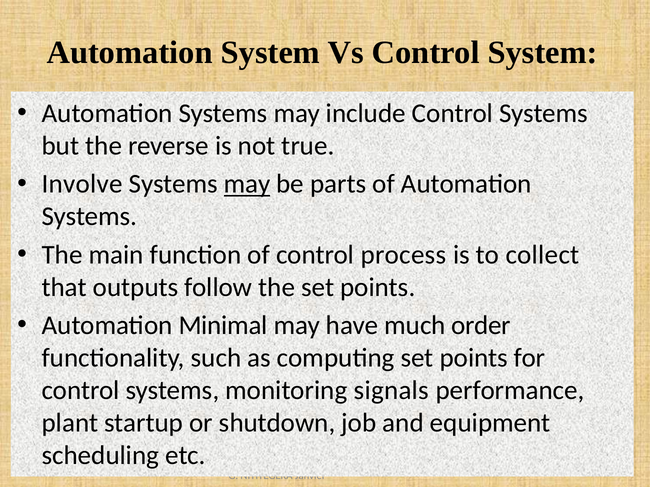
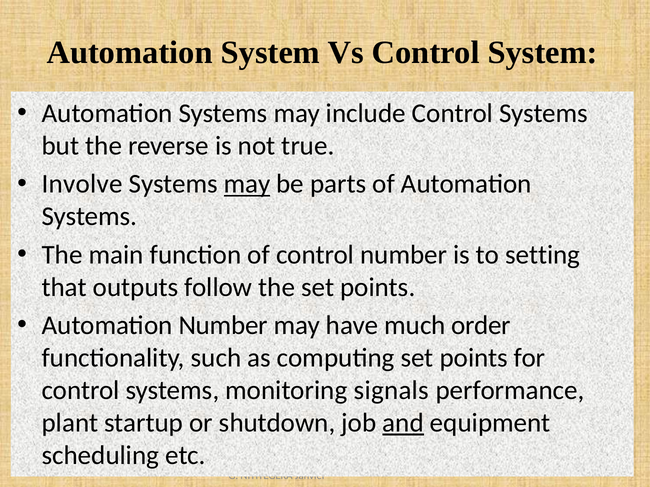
control process: process -> number
collect: collect -> setting
Automation Minimal: Minimal -> Number
and underline: none -> present
